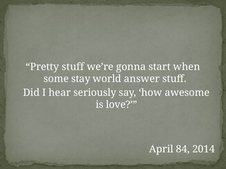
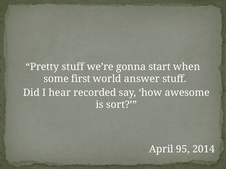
stay: stay -> first
seriously: seriously -> recorded
love: love -> sort
84: 84 -> 95
